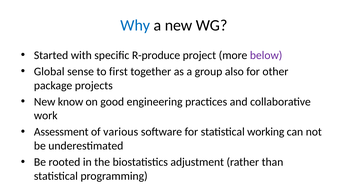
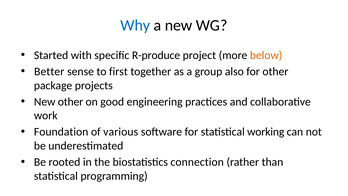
below colour: purple -> orange
Global: Global -> Better
New know: know -> other
Assessment: Assessment -> Foundation
adjustment: adjustment -> connection
